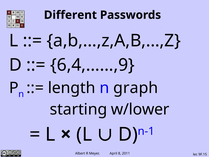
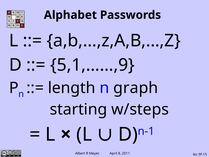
Different: Different -> Alphabet
6,4,……,9: 6,4,……,9 -> 5,1,……,9
w/lower: w/lower -> w/steps
